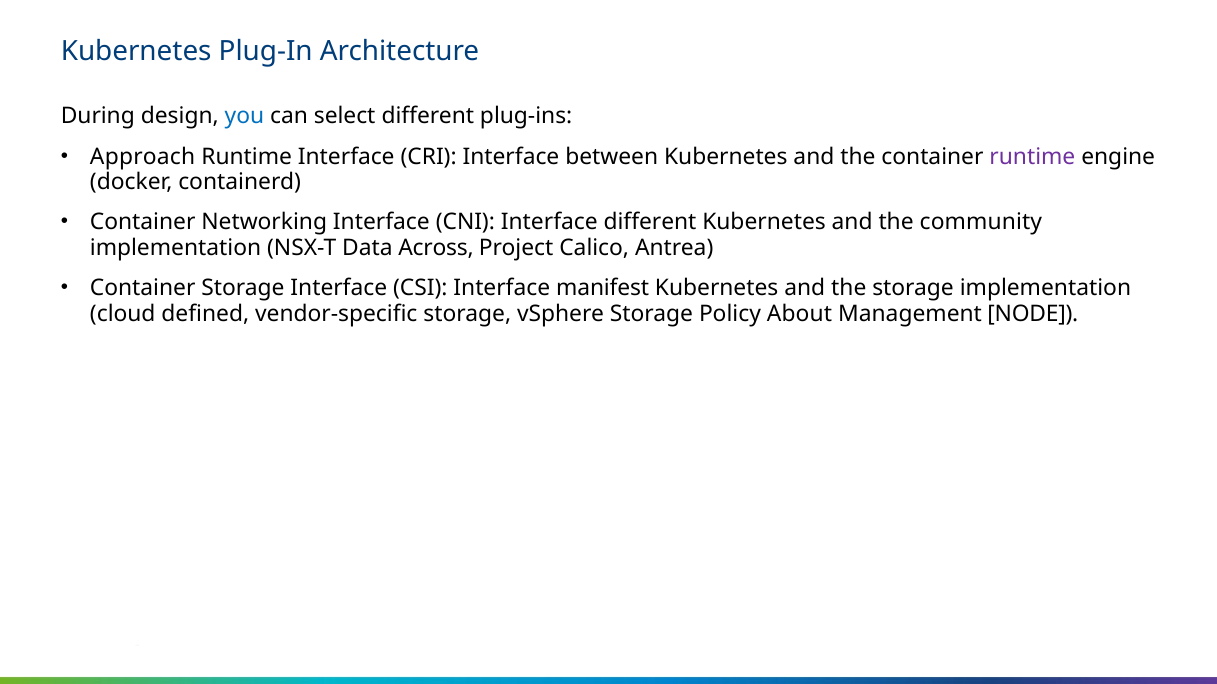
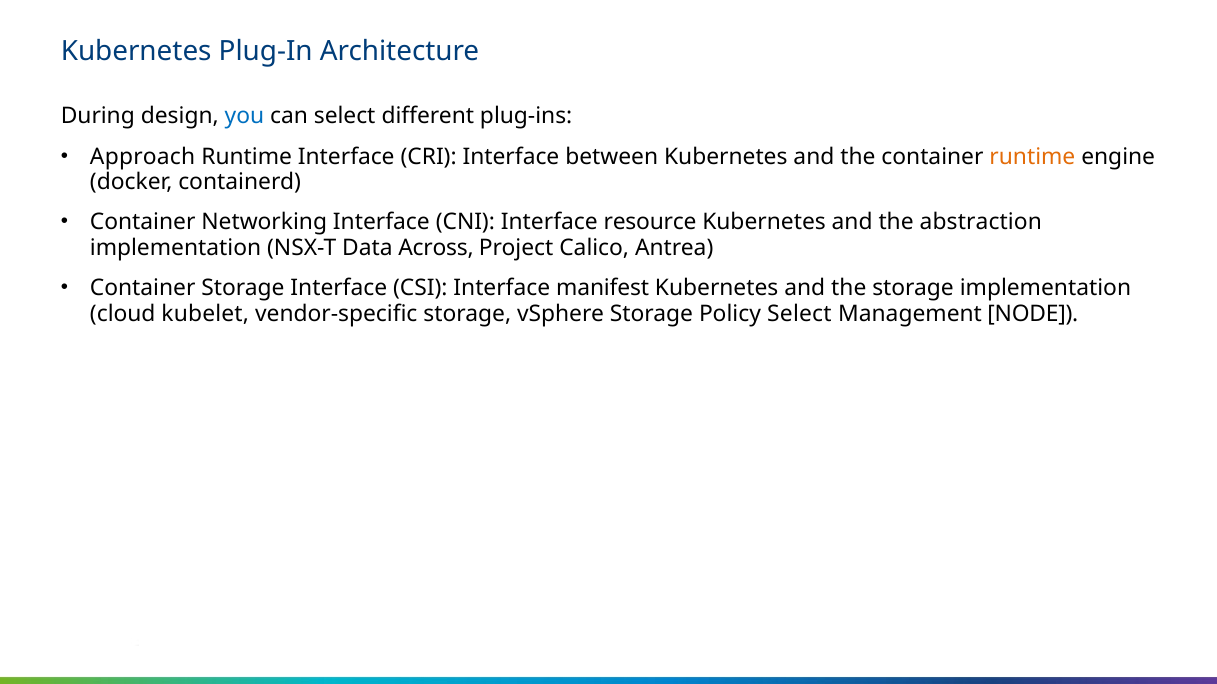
runtime at (1032, 157) colour: purple -> orange
Interface different: different -> resource
community: community -> abstraction
defined: defined -> kubelet
Policy About: About -> Select
